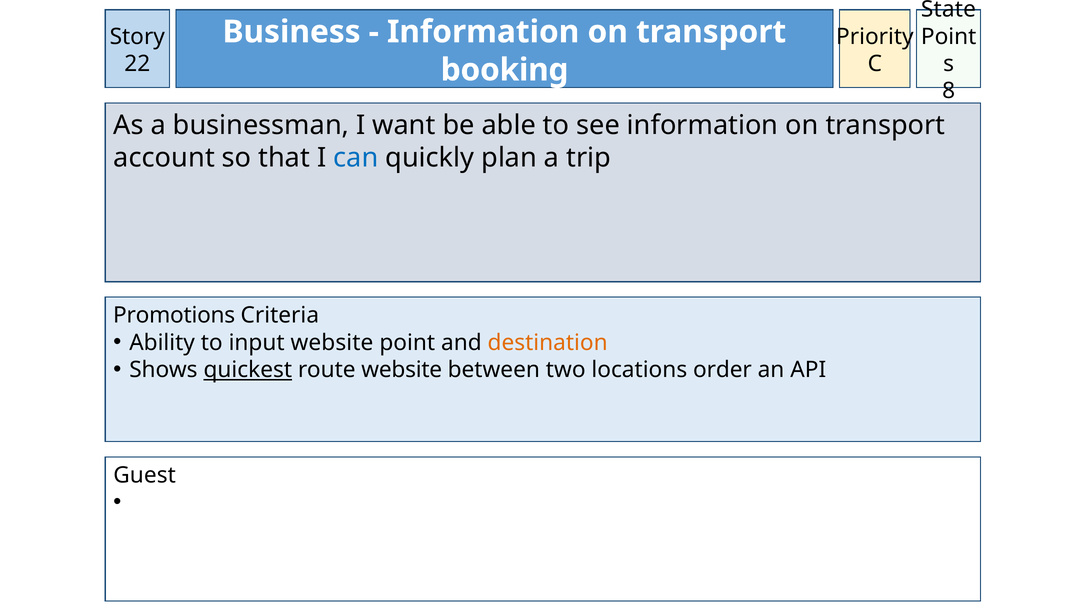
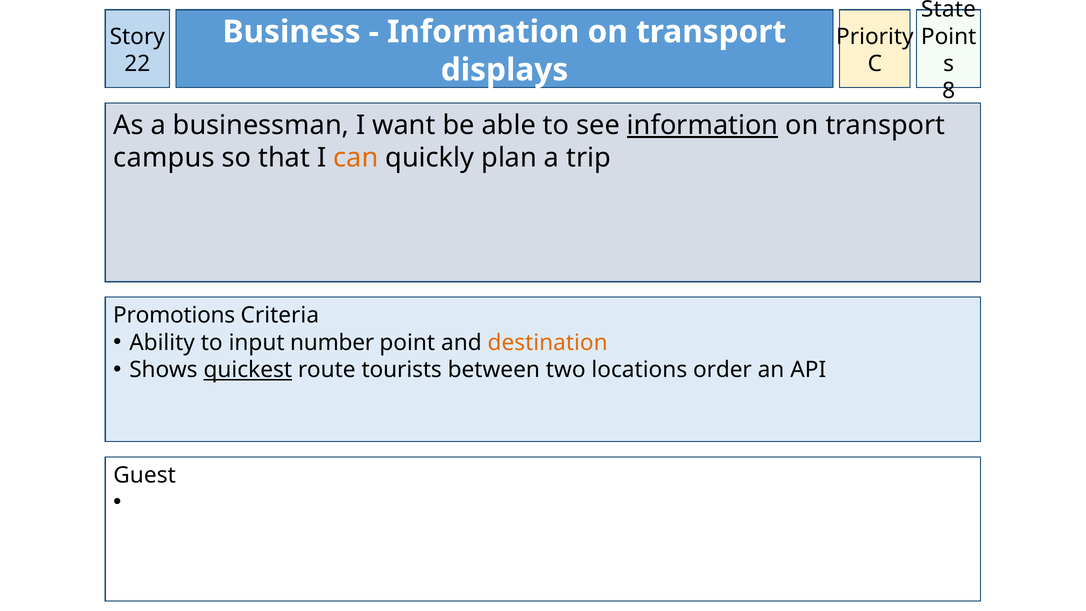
booking: booking -> displays
information at (703, 125) underline: none -> present
account: account -> campus
can colour: blue -> orange
input website: website -> number
route website: website -> tourists
